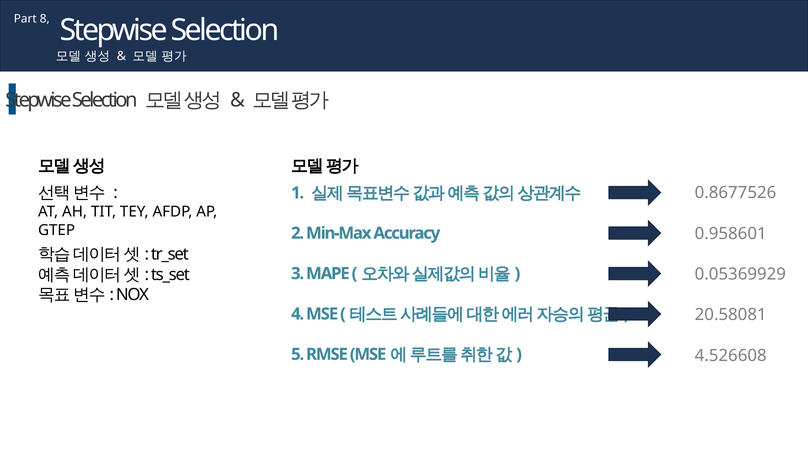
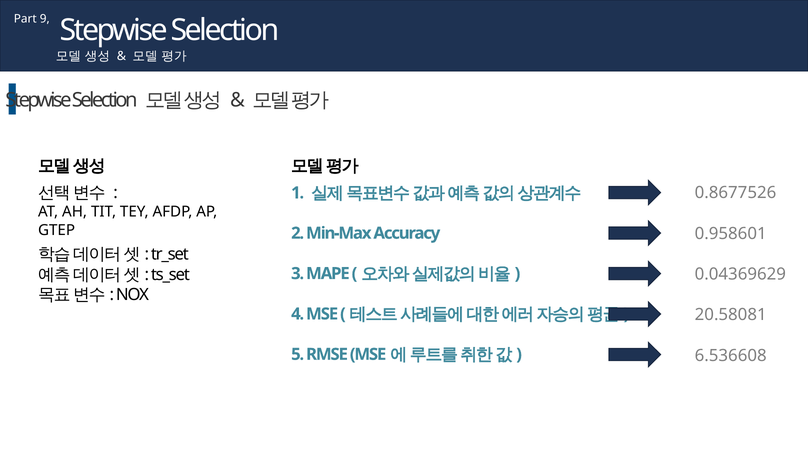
8: 8 -> 9
0.05369929: 0.05369929 -> 0.04369629
4.526608: 4.526608 -> 6.536608
